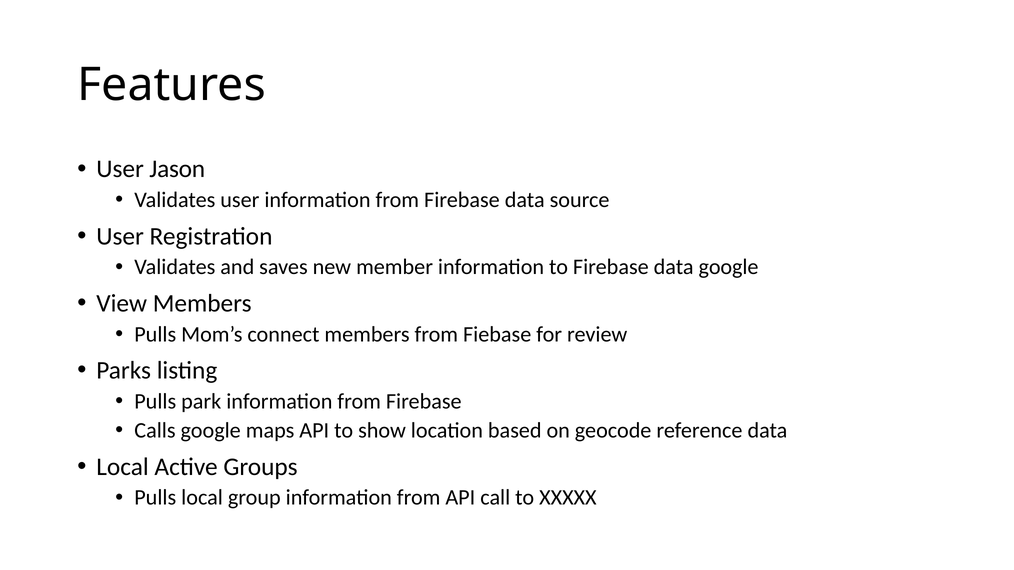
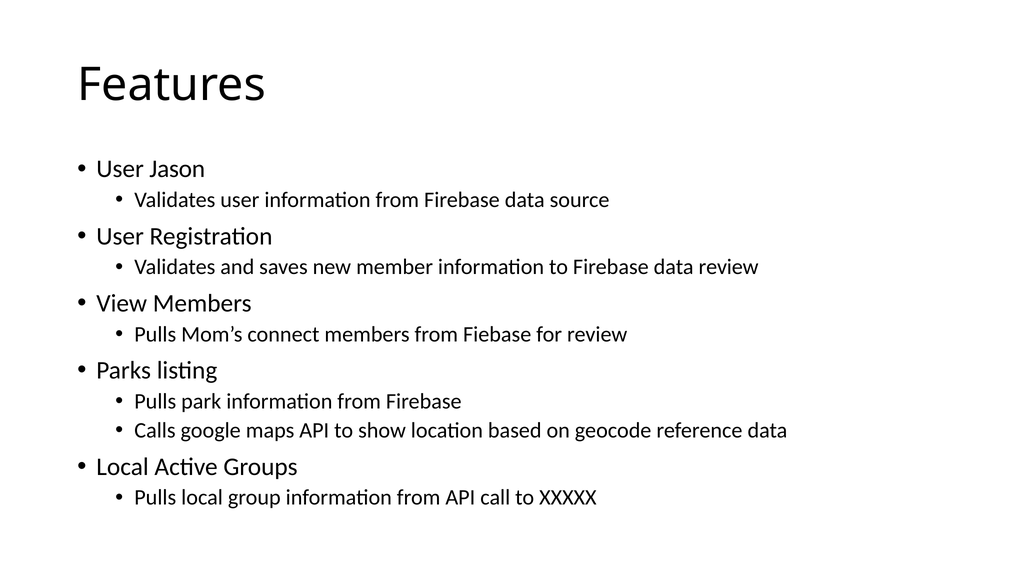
data google: google -> review
